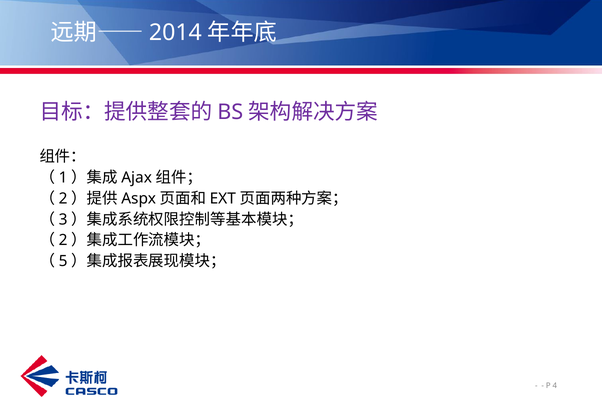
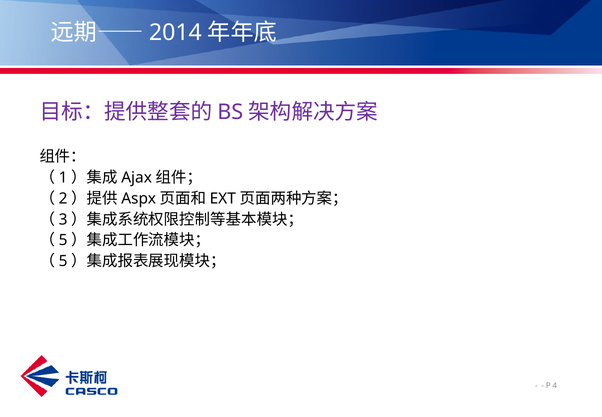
2 at (63, 240): 2 -> 5
